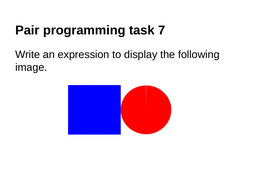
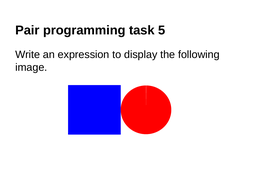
7: 7 -> 5
